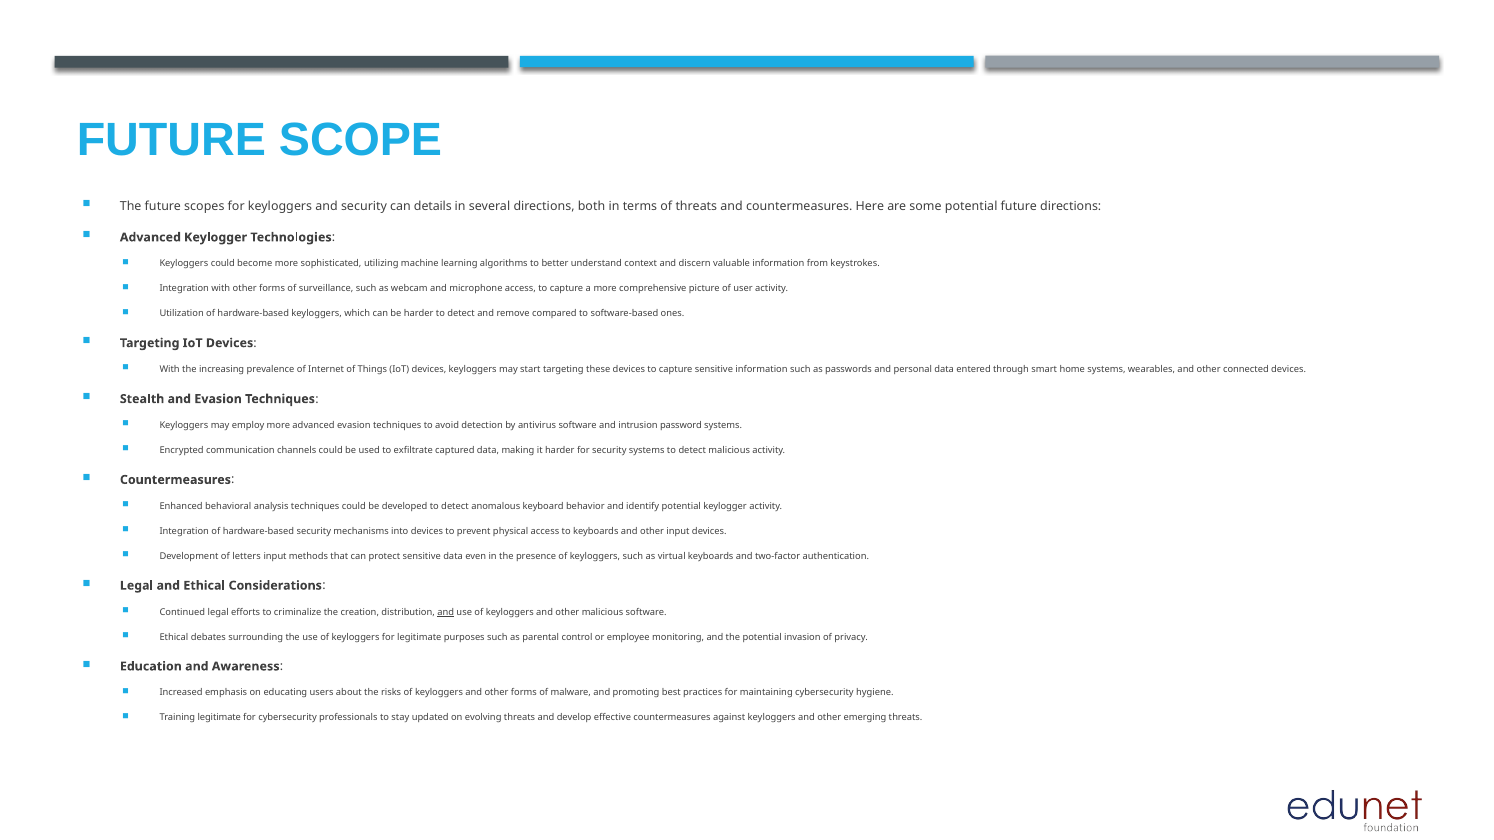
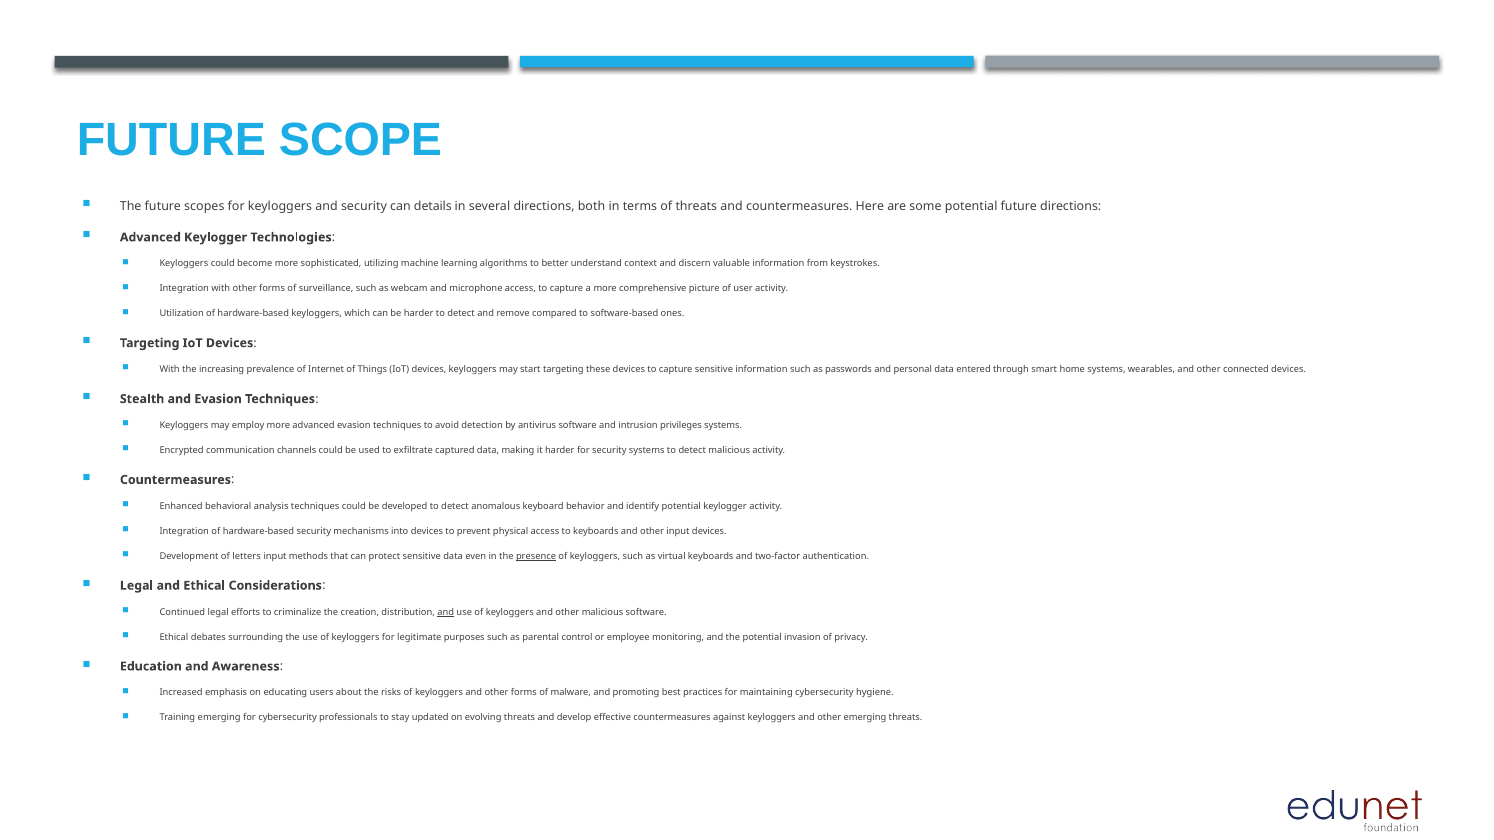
password: password -> privileges
presence underline: none -> present
Training legitimate: legitimate -> emerging
